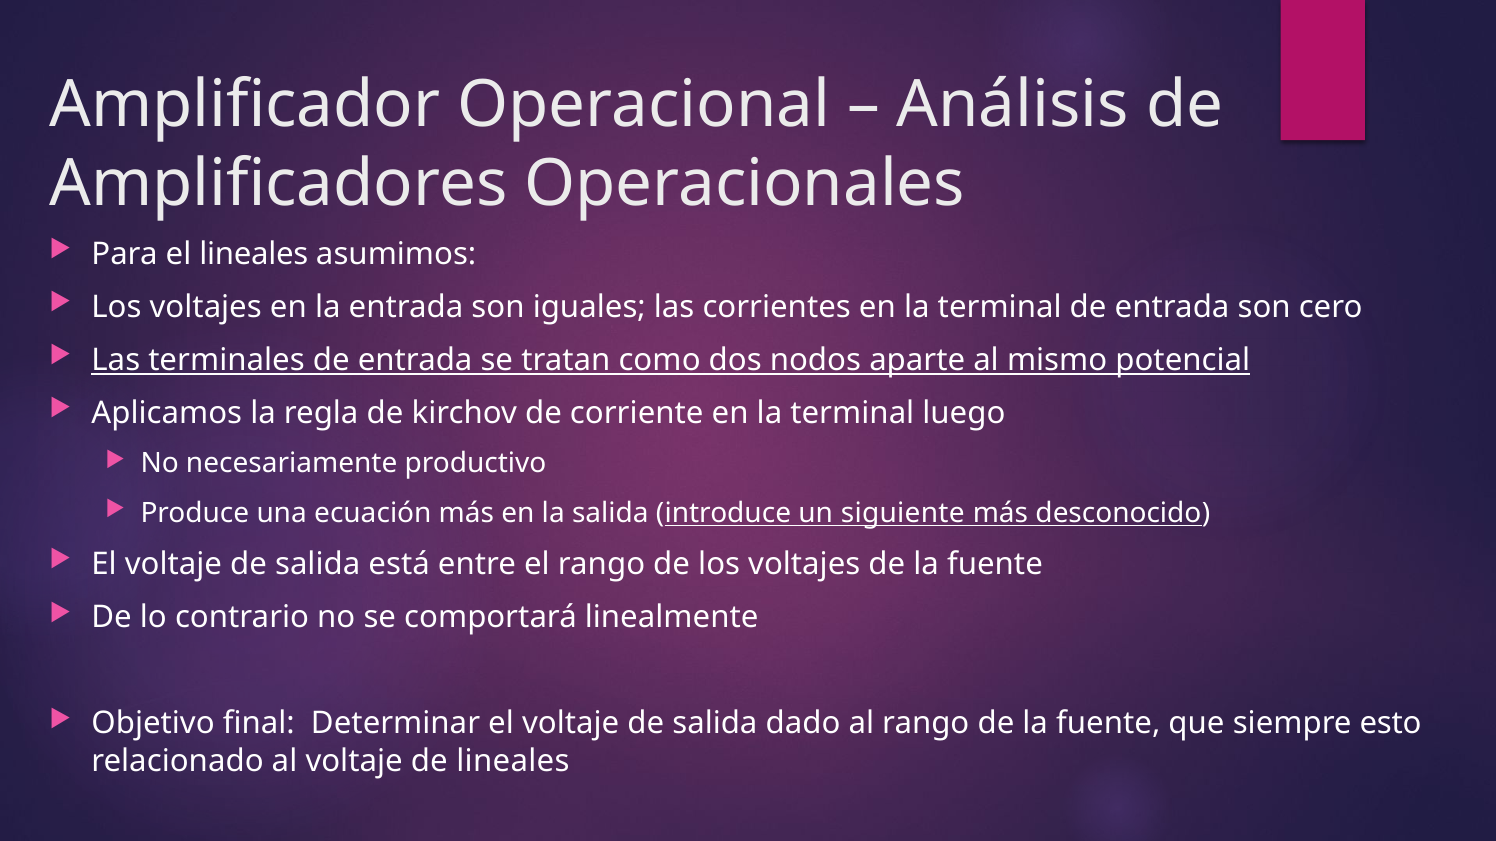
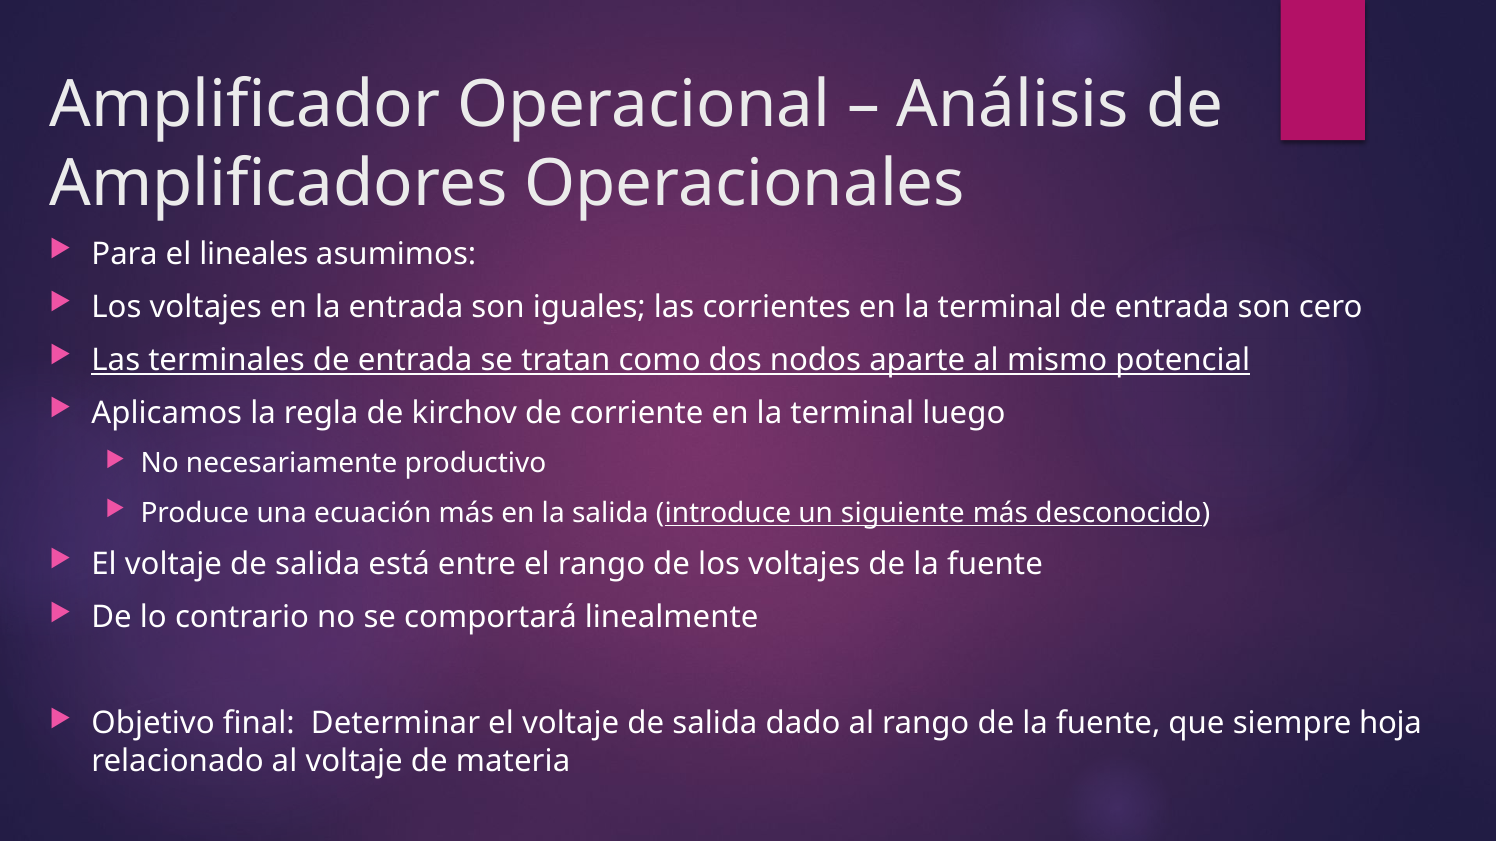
esto: esto -> hoja
de lineales: lineales -> materia
